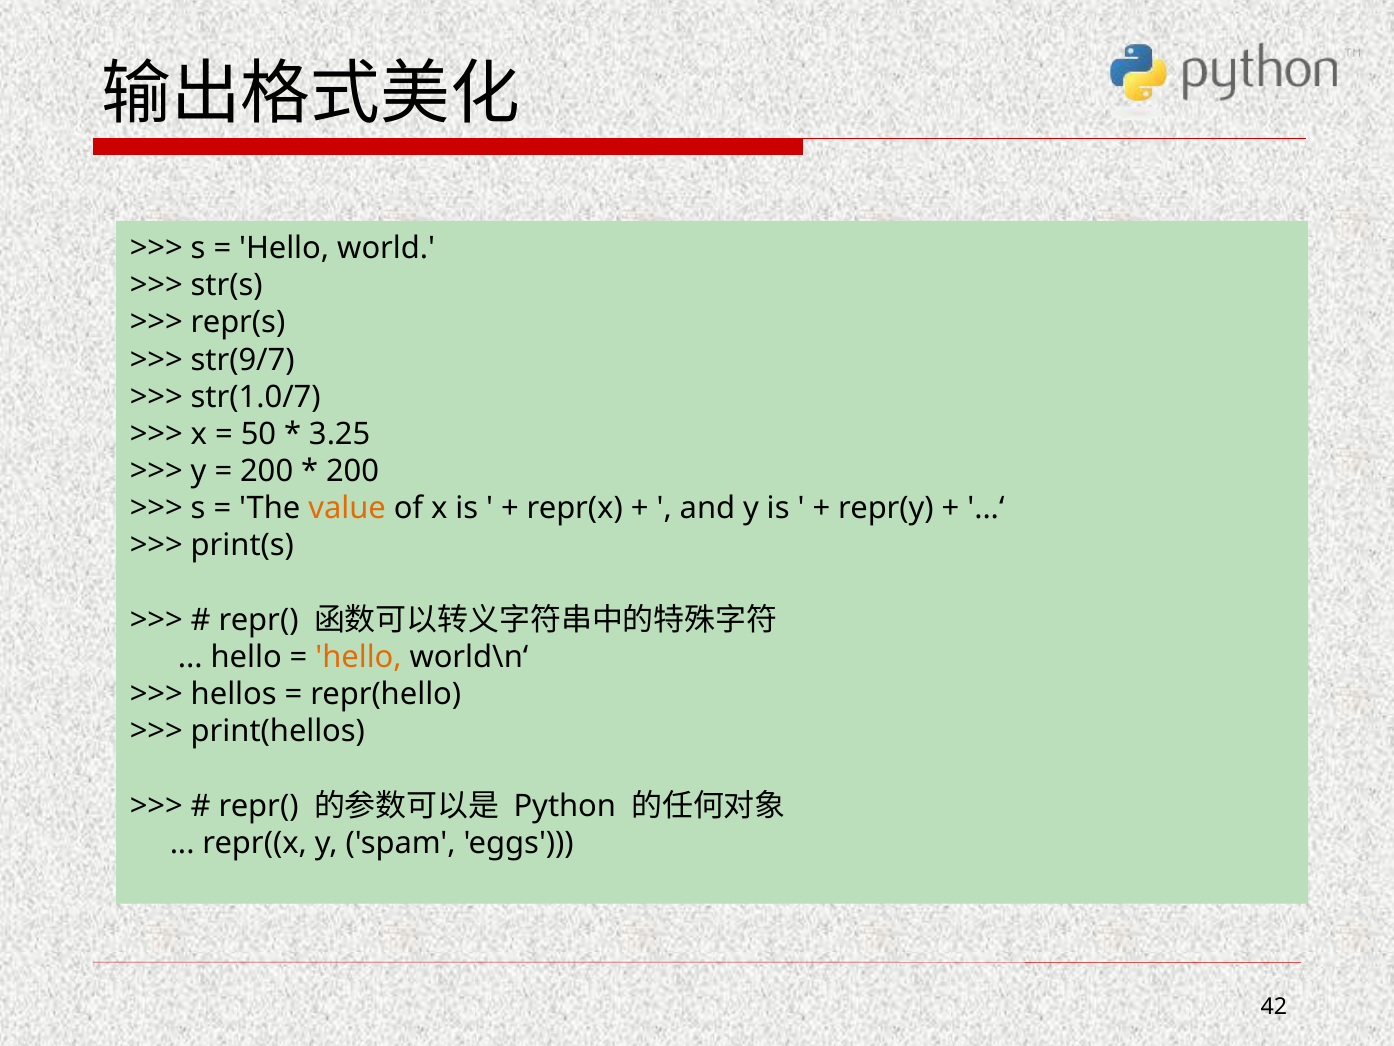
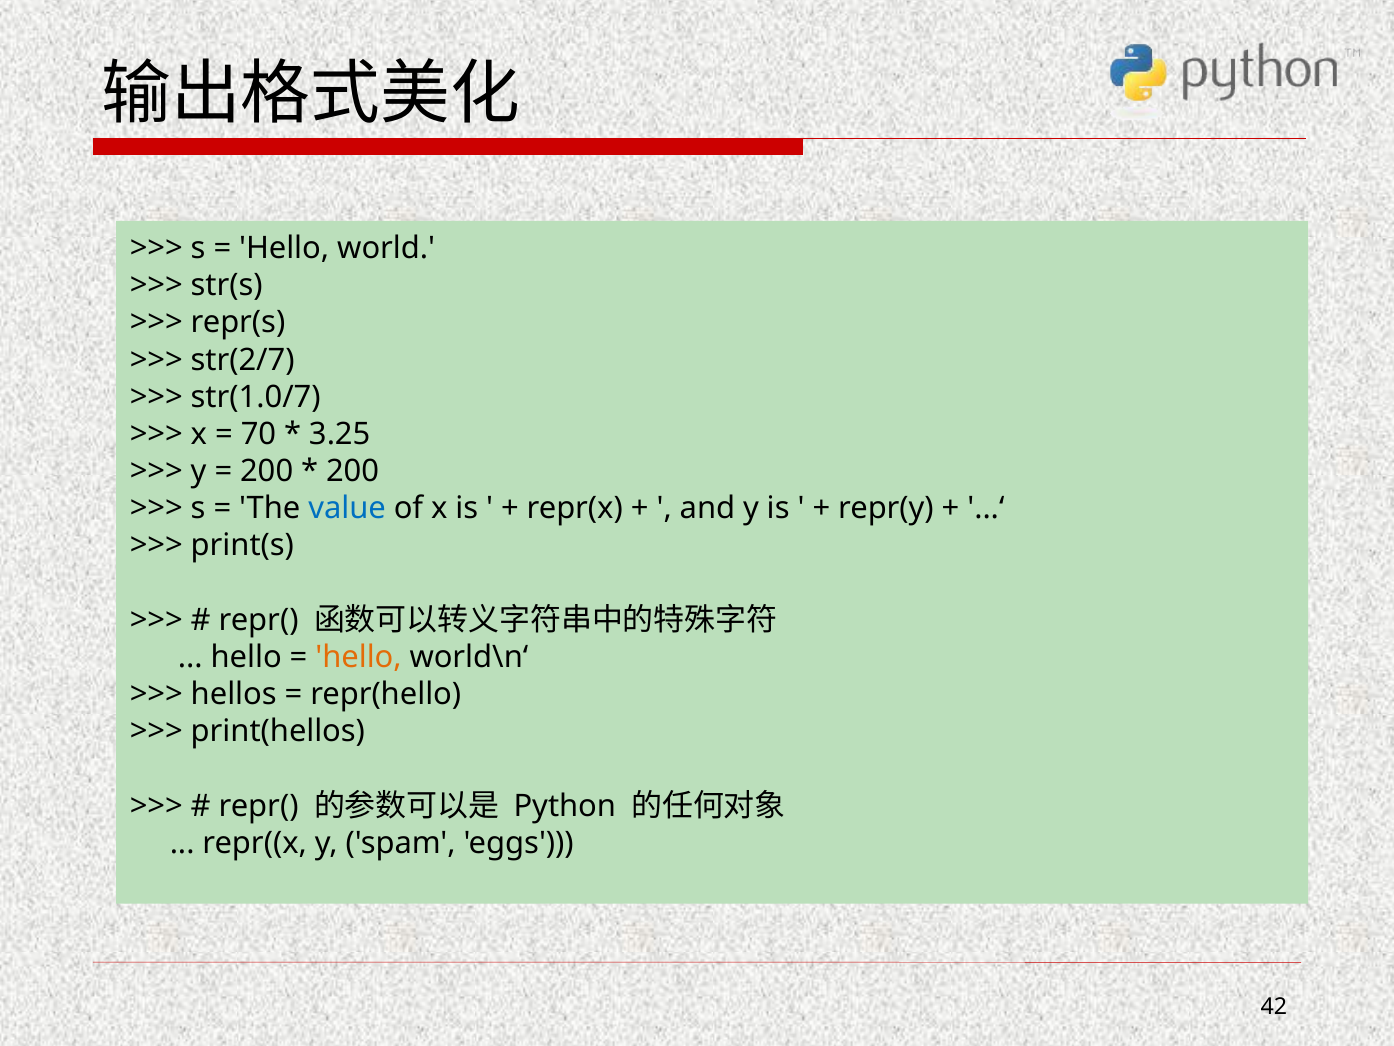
str(9/7: str(9/7 -> str(2/7
50: 50 -> 70
value colour: orange -> blue
